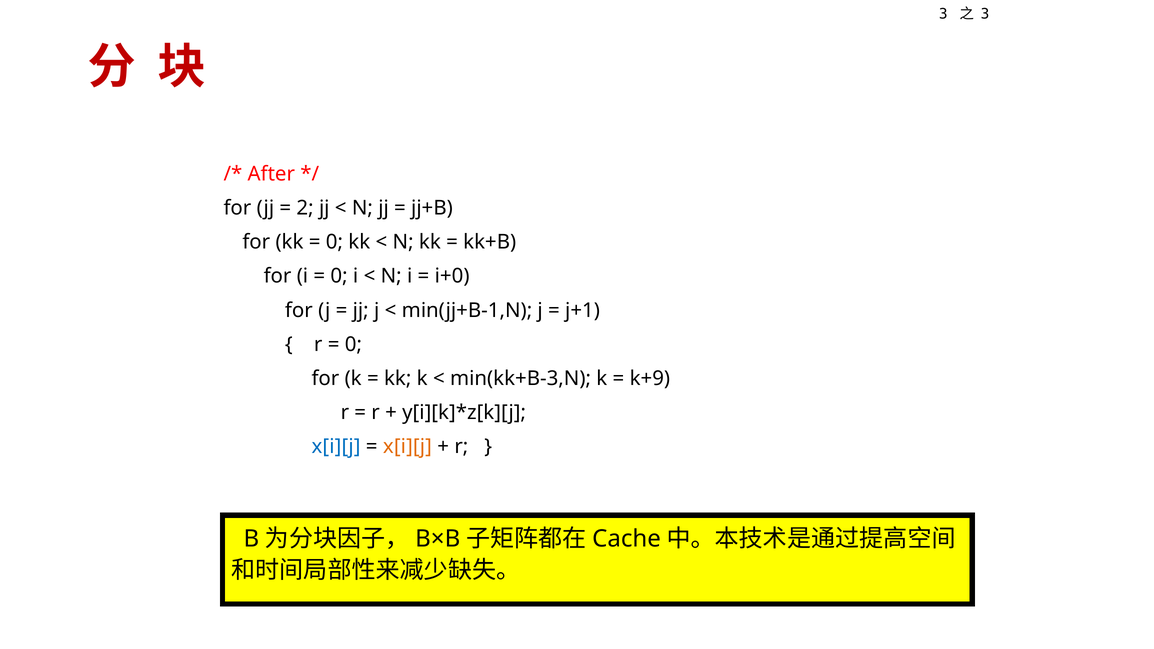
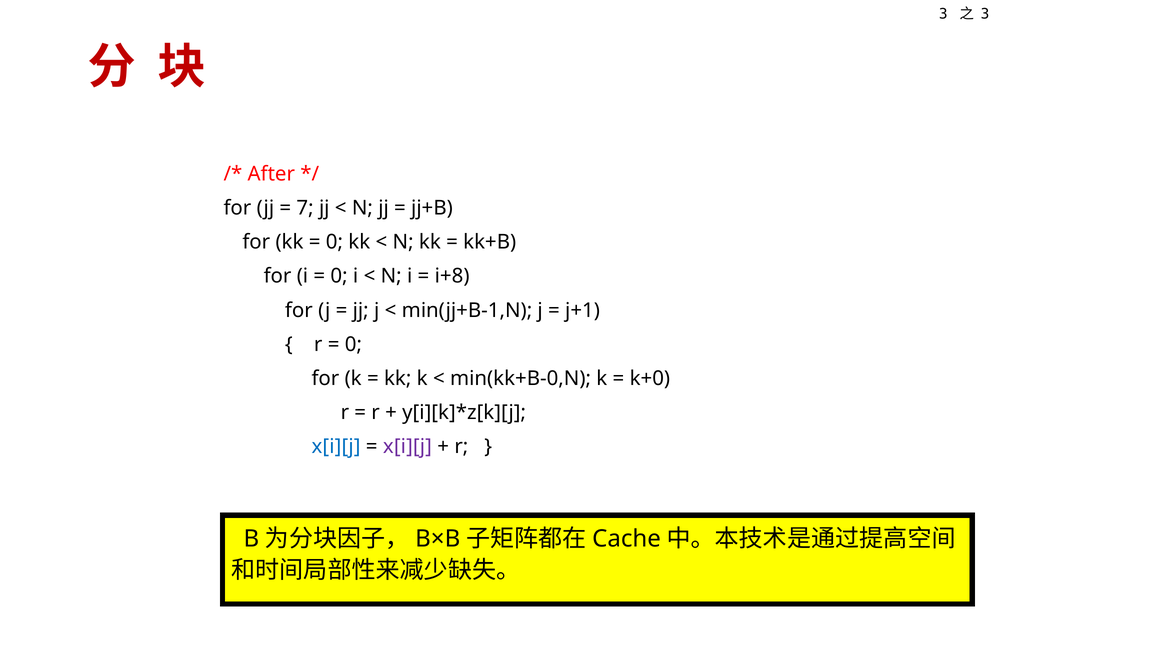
2: 2 -> 7
i+0: i+0 -> i+8
min(kk+B-3,N: min(kk+B-3,N -> min(kk+B-0,N
k+9: k+9 -> k+0
x[i][j at (407, 447) colour: orange -> purple
